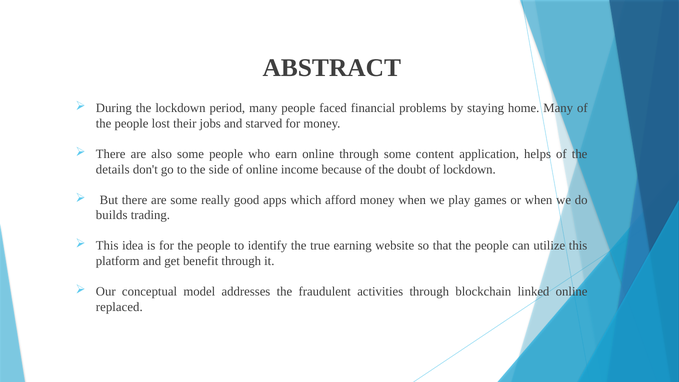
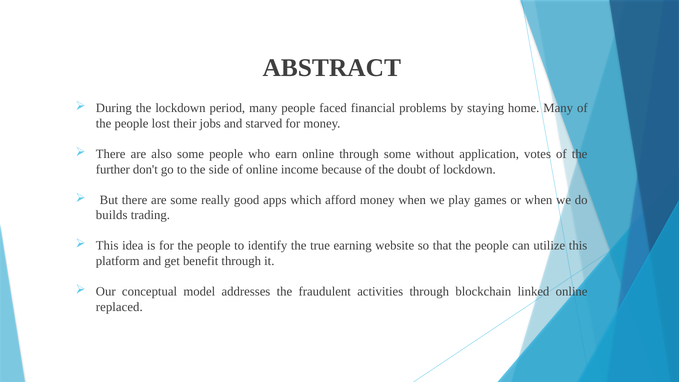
content: content -> without
helps: helps -> votes
details: details -> further
